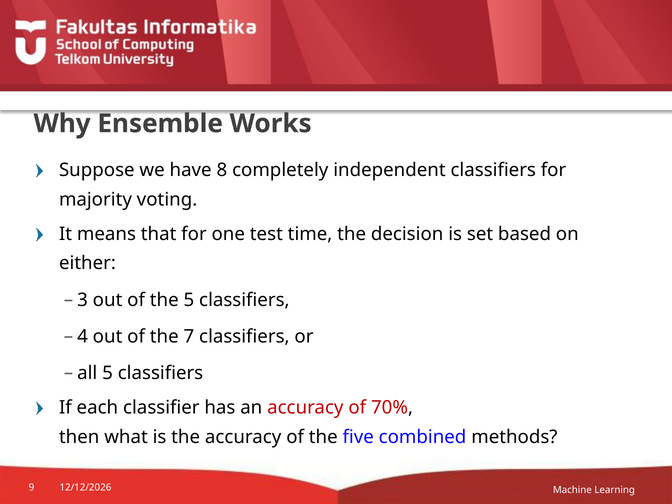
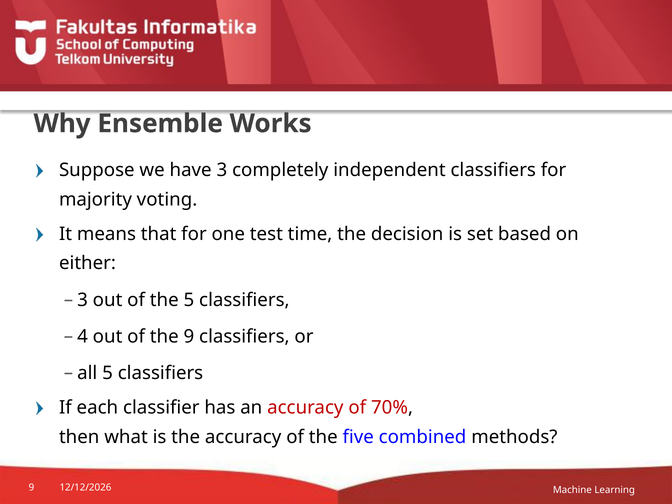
8: 8 -> 3
the 7: 7 -> 9
